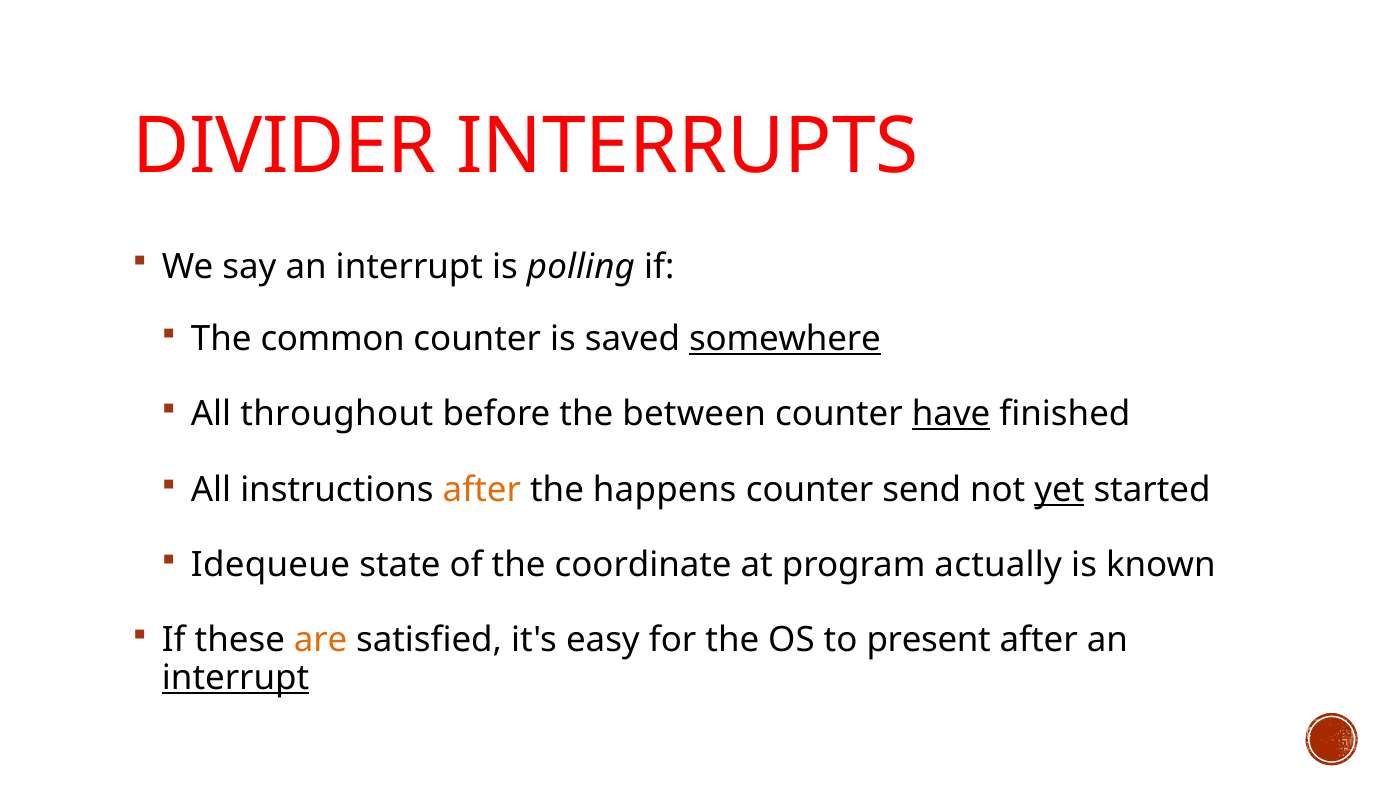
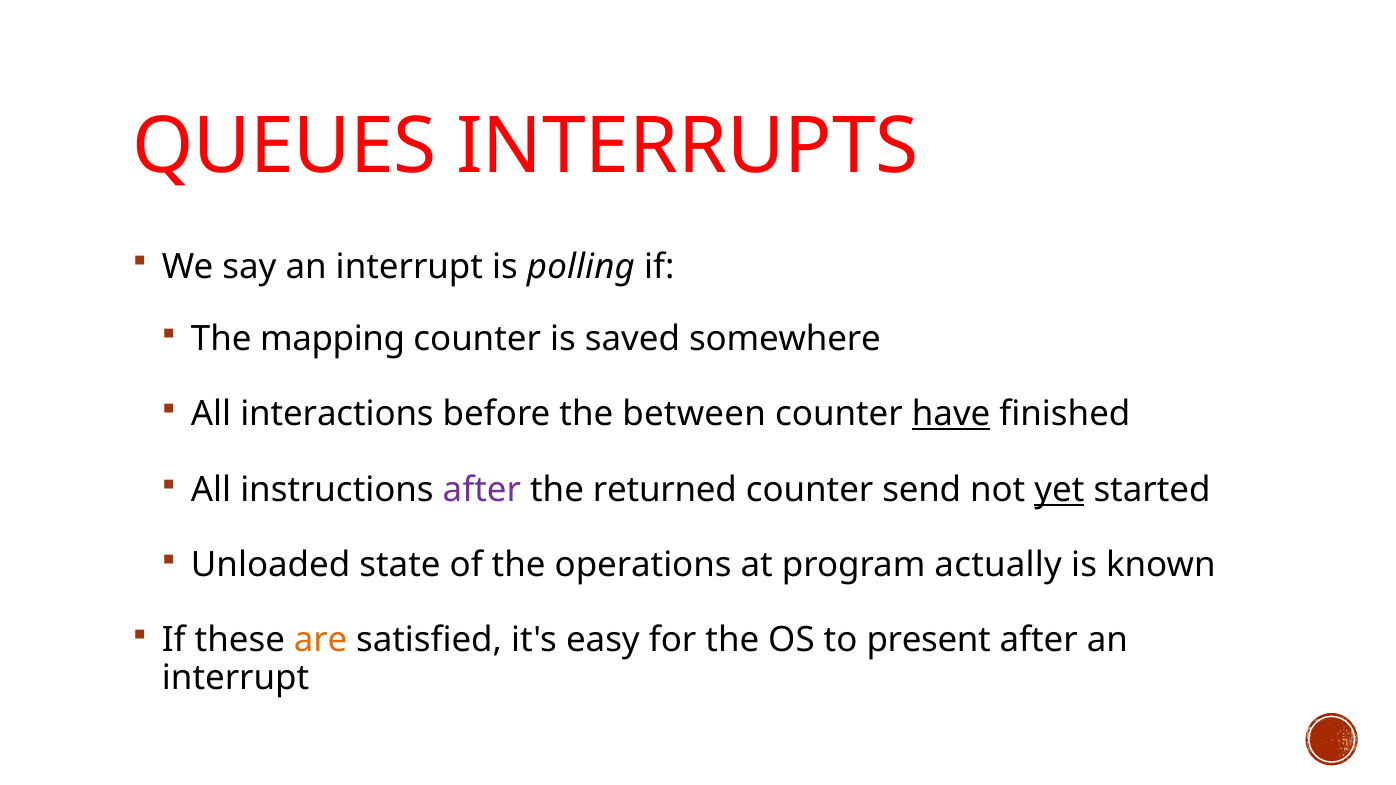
DIVIDER: DIVIDER -> QUEUES
common: common -> mapping
somewhere underline: present -> none
throughout: throughout -> interactions
after at (482, 490) colour: orange -> purple
happens: happens -> returned
Idequeue: Idequeue -> Unloaded
coordinate: coordinate -> operations
interrupt at (236, 678) underline: present -> none
